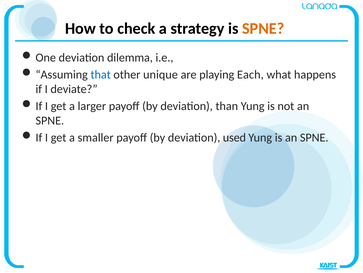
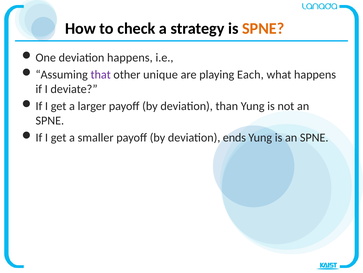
deviation dilemma: dilemma -> happens
that colour: blue -> purple
used: used -> ends
